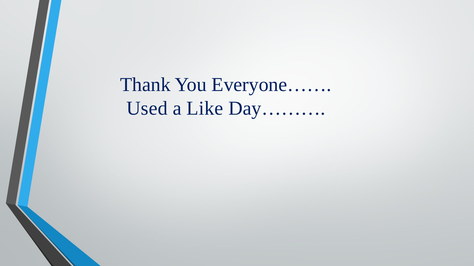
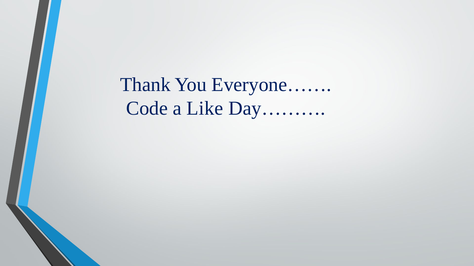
Used: Used -> Code
